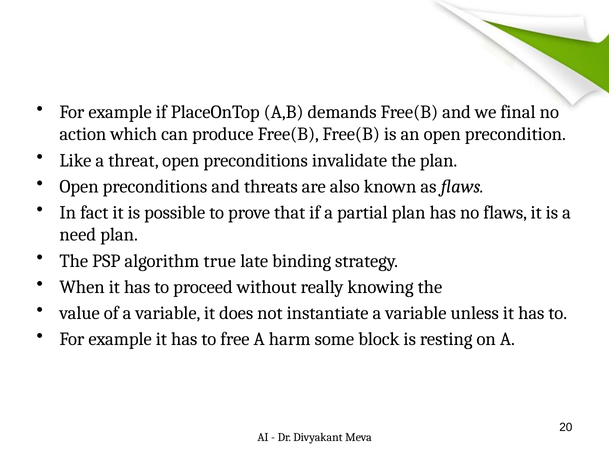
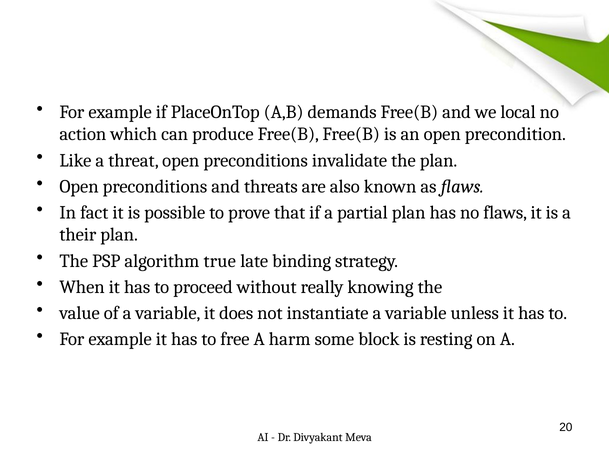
final: final -> local
need: need -> their
